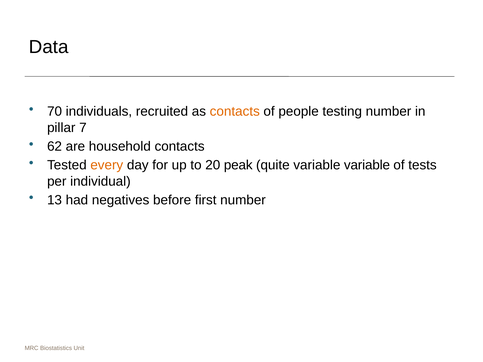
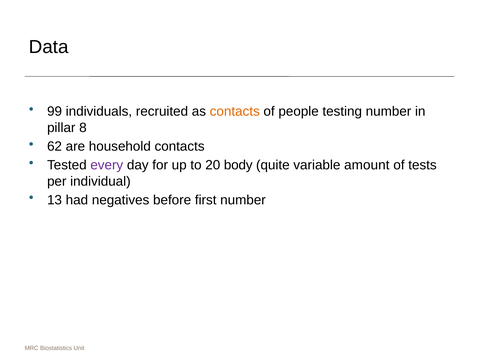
70: 70 -> 99
7: 7 -> 8
every colour: orange -> purple
peak: peak -> body
variable variable: variable -> amount
